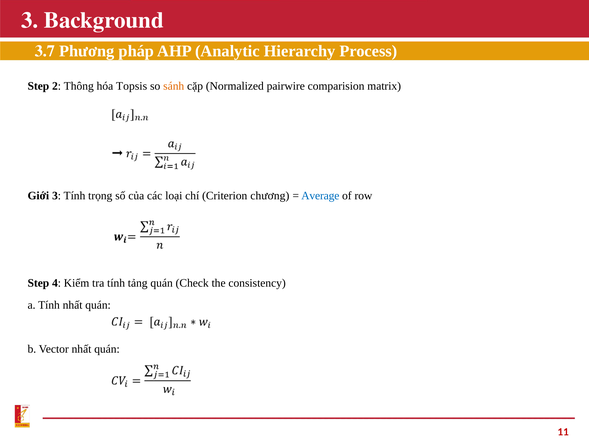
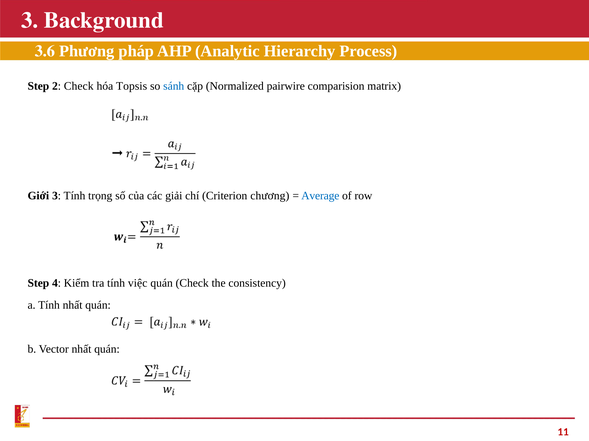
3.7: 3.7 -> 3.6
2 Thông: Thông -> Check
sánh colour: orange -> blue
loại: loại -> giải
tảng: tảng -> việc
